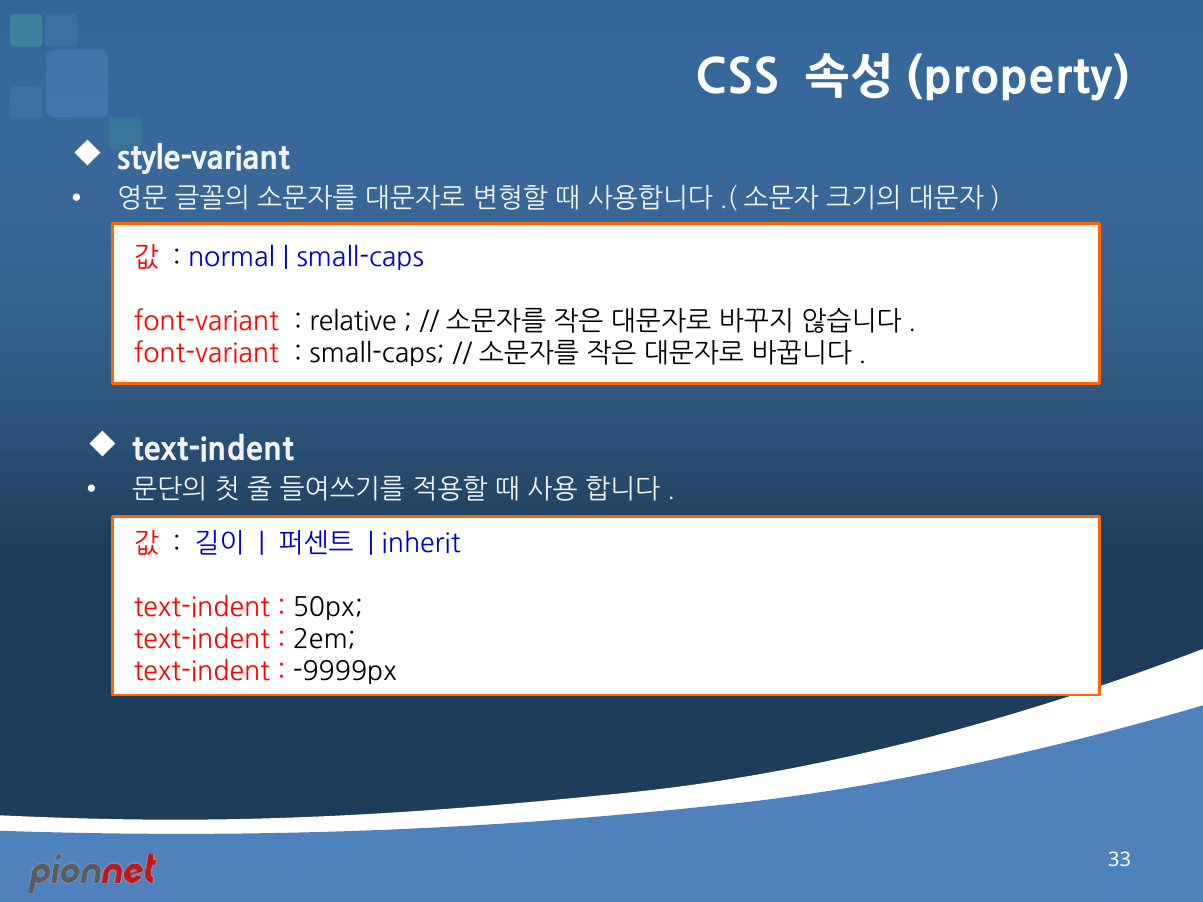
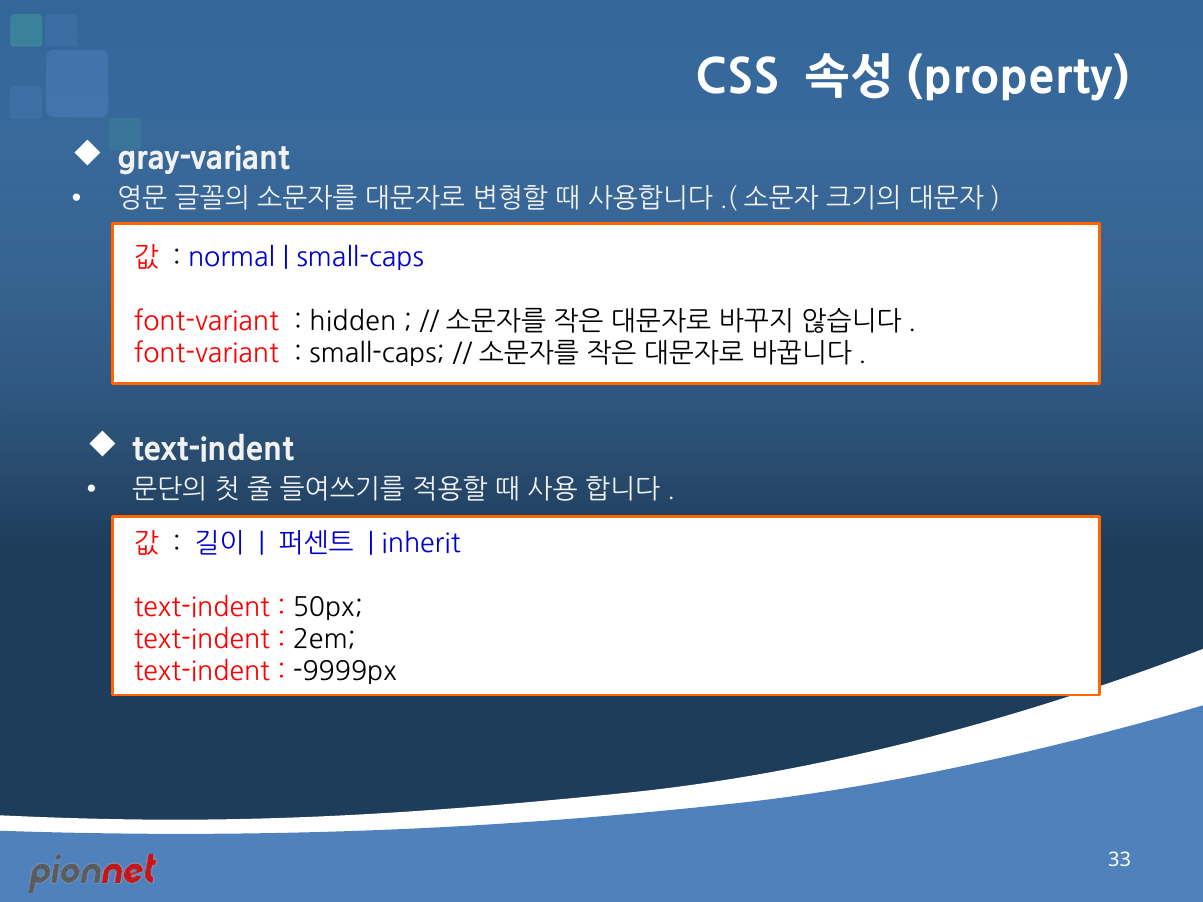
style-variant: style-variant -> gray-variant
relative: relative -> hidden
